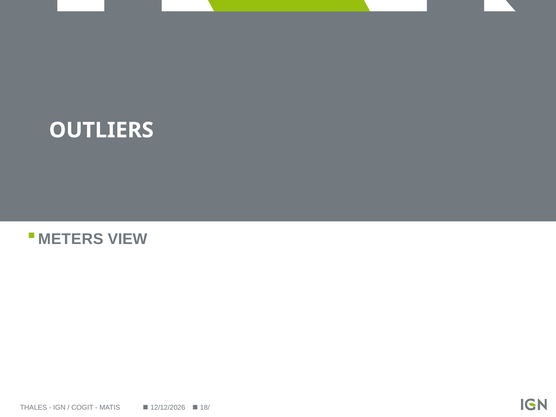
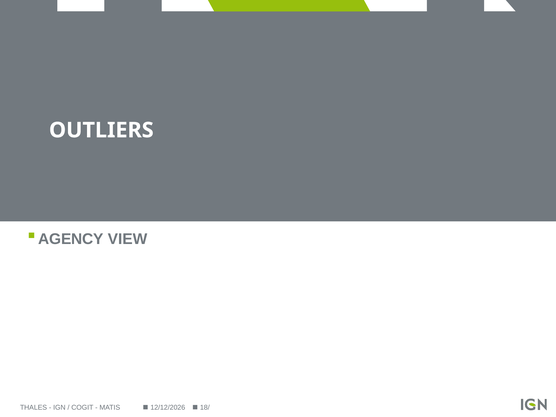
METERS: METERS -> AGENCY
